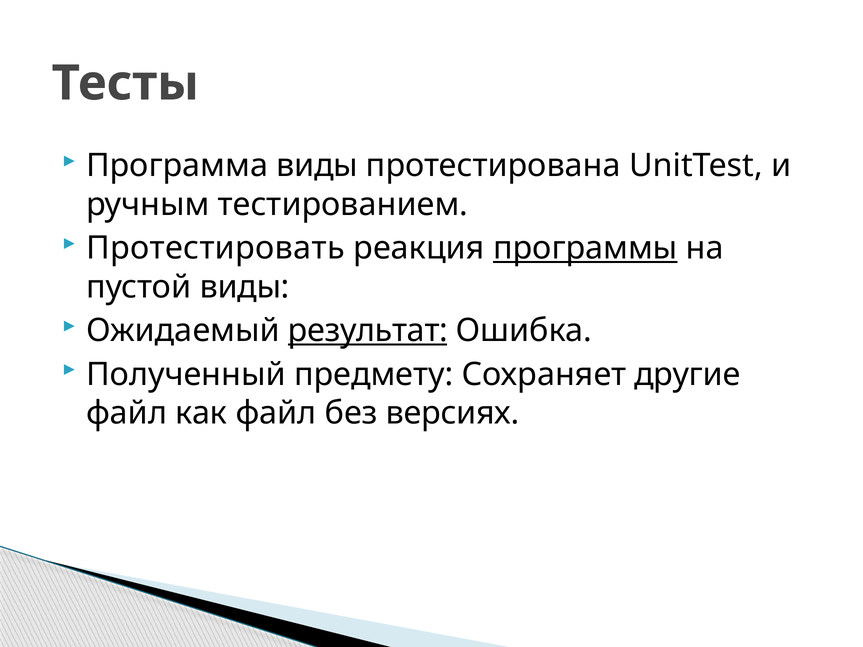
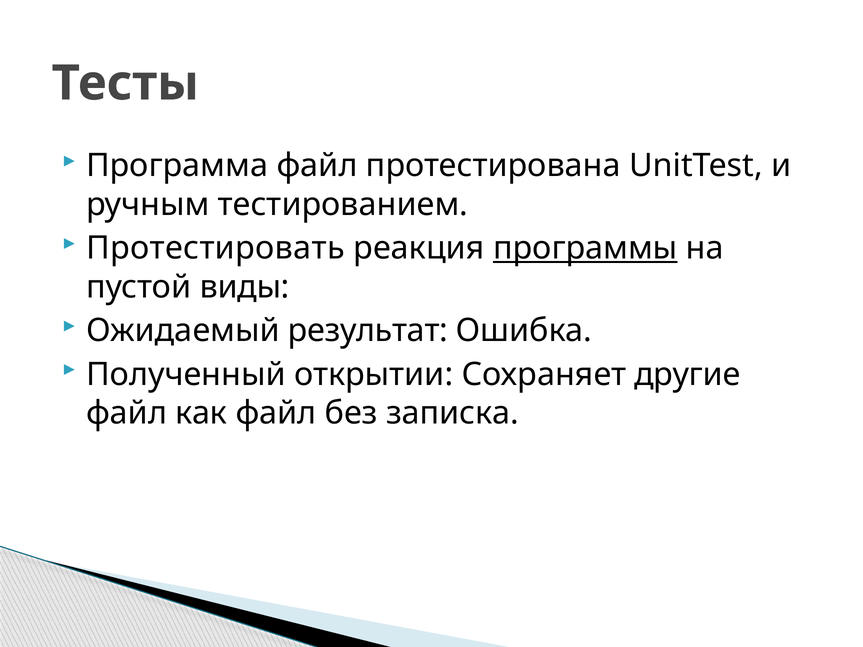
Программа виды: виды -> файл
результат underline: present -> none
предмету: предмету -> открытии
версиях: версиях -> записка
